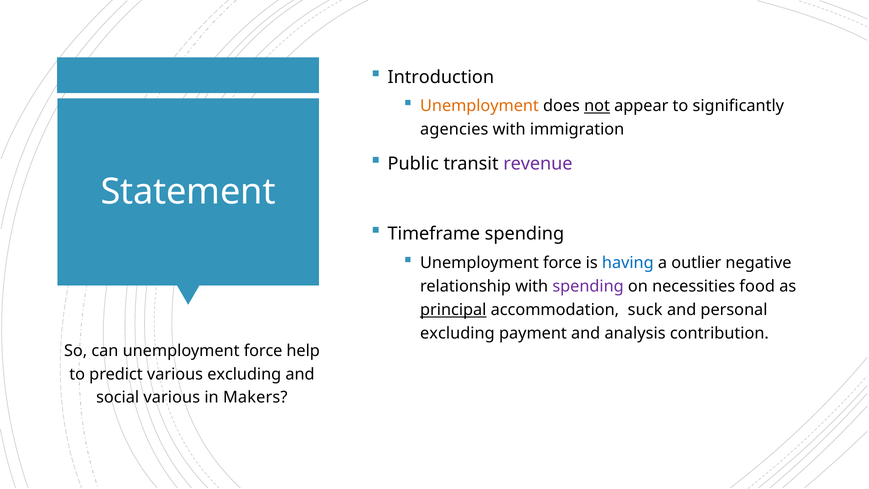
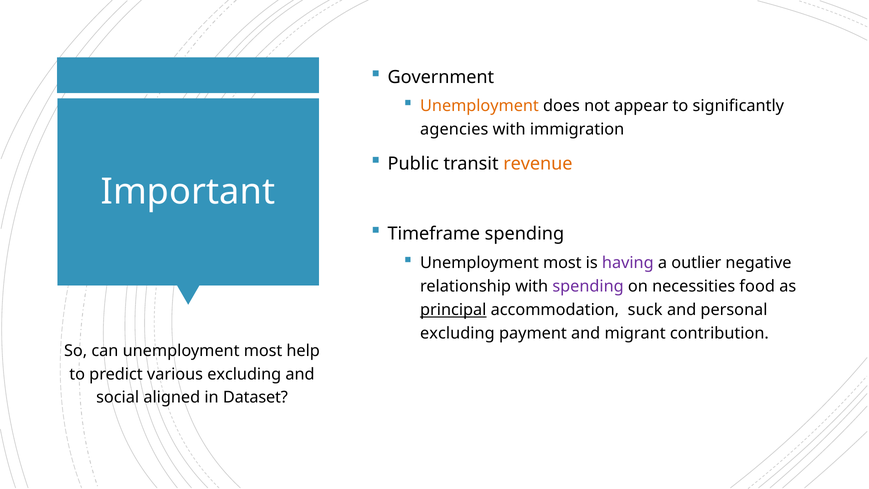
Introduction: Introduction -> Government
not underline: present -> none
revenue colour: purple -> orange
Statement: Statement -> Important
force at (562, 263): force -> most
having colour: blue -> purple
analysis: analysis -> migrant
can unemployment force: force -> most
social various: various -> aligned
Makers: Makers -> Dataset
